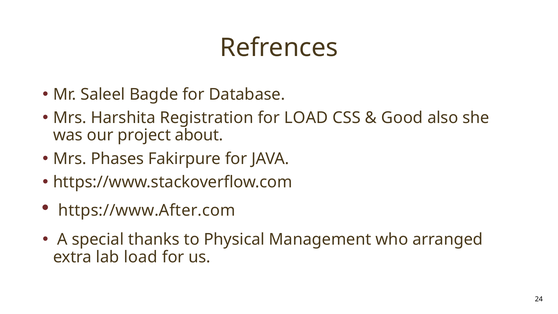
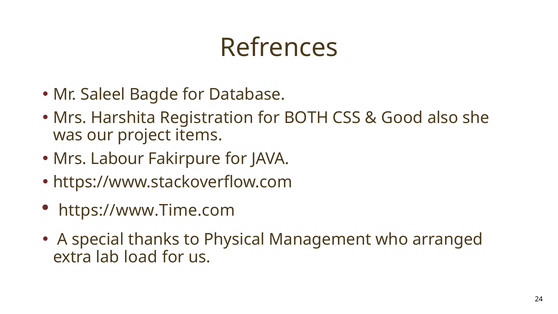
for LOAD: LOAD -> BOTH
about: about -> items
Phases: Phases -> Labour
https://www.After.com: https://www.After.com -> https://www.Time.com
